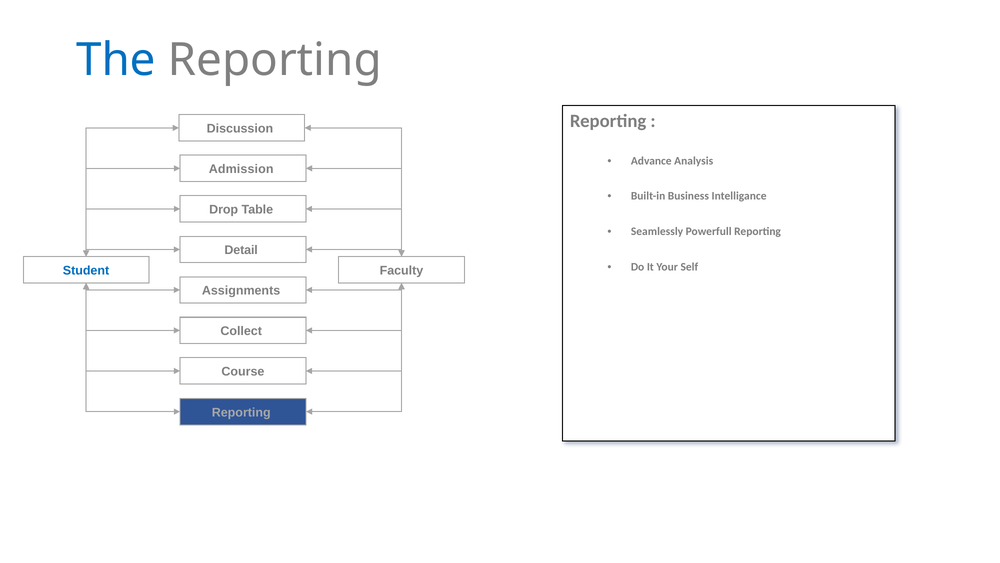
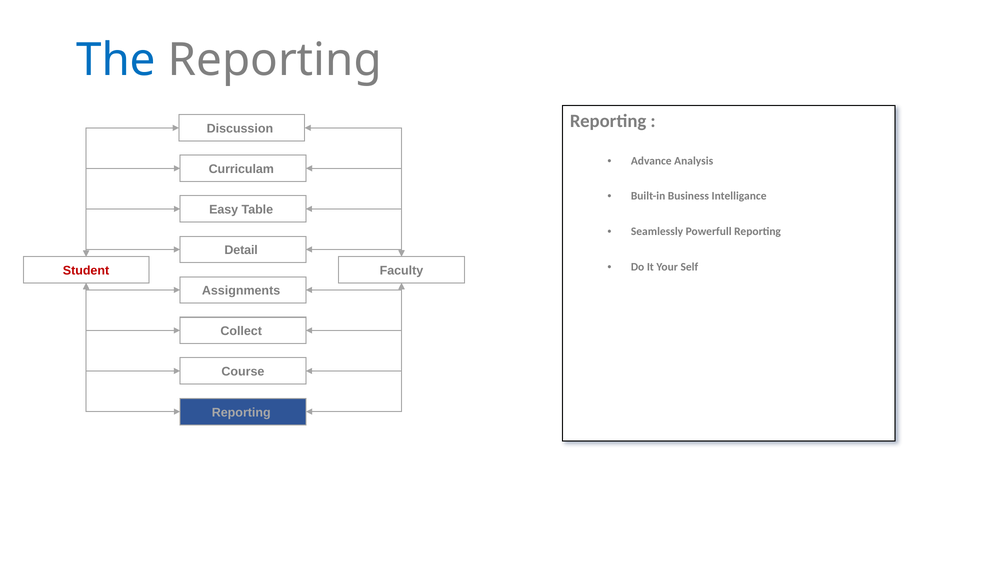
Admission: Admission -> Curriculam
Drop: Drop -> Easy
Student colour: blue -> red
